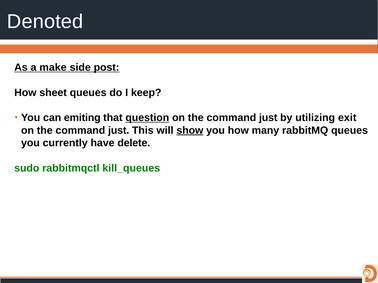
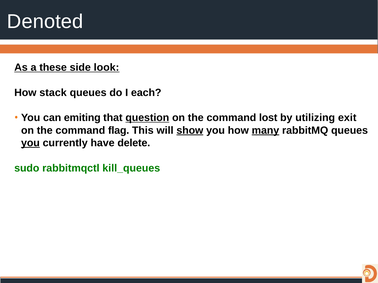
make: make -> these
post: post -> look
sheet: sheet -> stack
keep: keep -> each
just at (268, 118): just -> lost
just at (119, 131): just -> flag
many underline: none -> present
you at (30, 143) underline: none -> present
